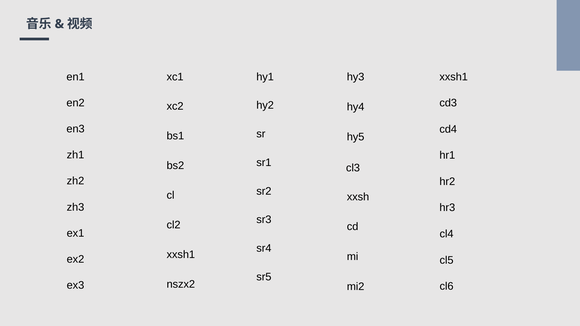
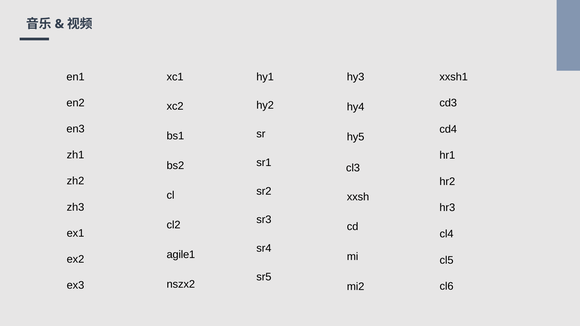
xxsh1 at (181, 255): xxsh1 -> agile1
